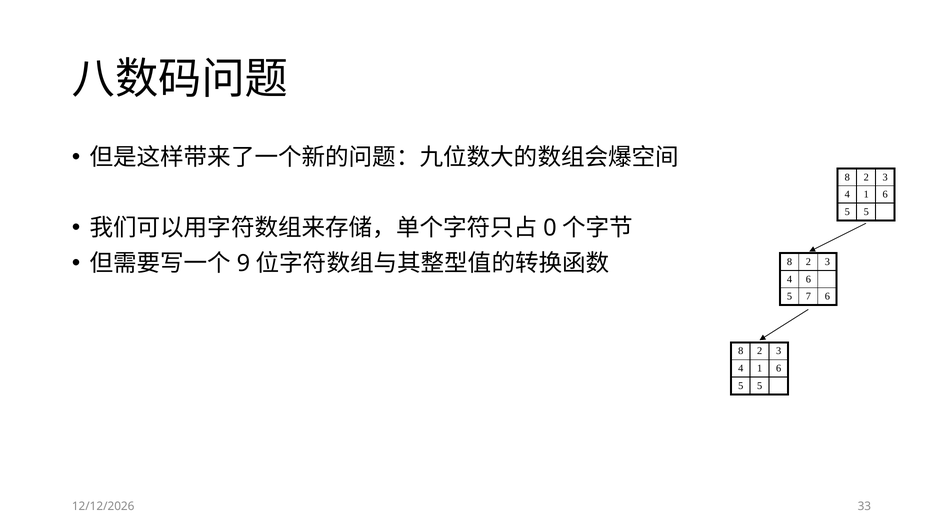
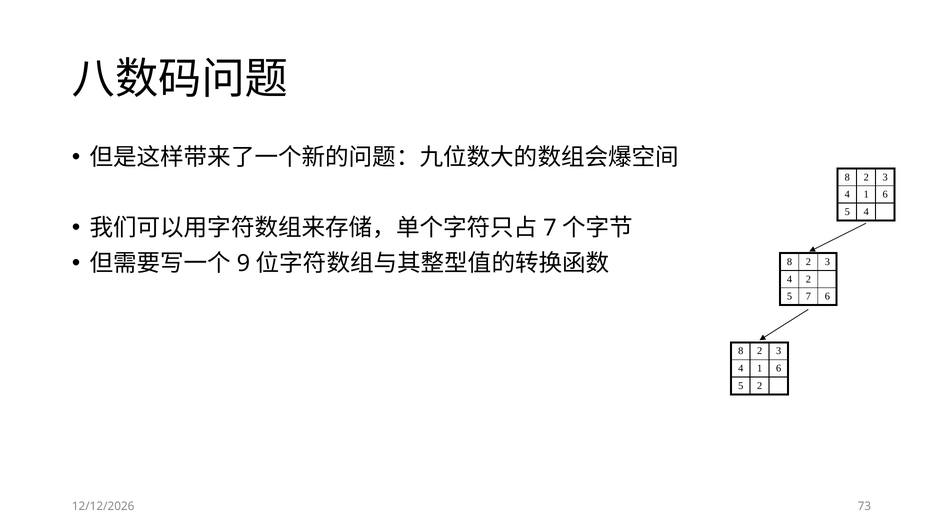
5 at (866, 212): 5 -> 4
0 at (550, 228): 0 -> 7
4 6: 6 -> 2
5 at (760, 385): 5 -> 2
33: 33 -> 73
